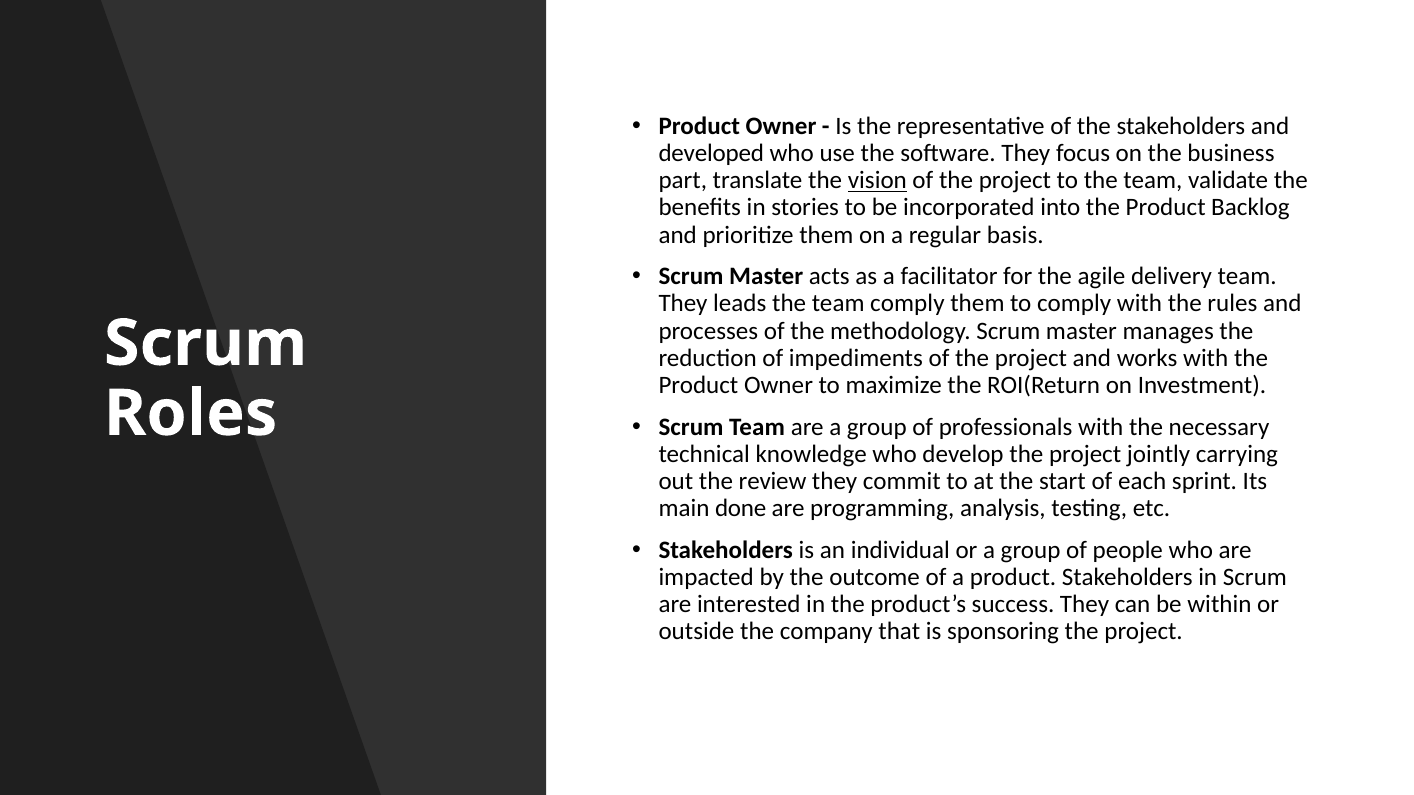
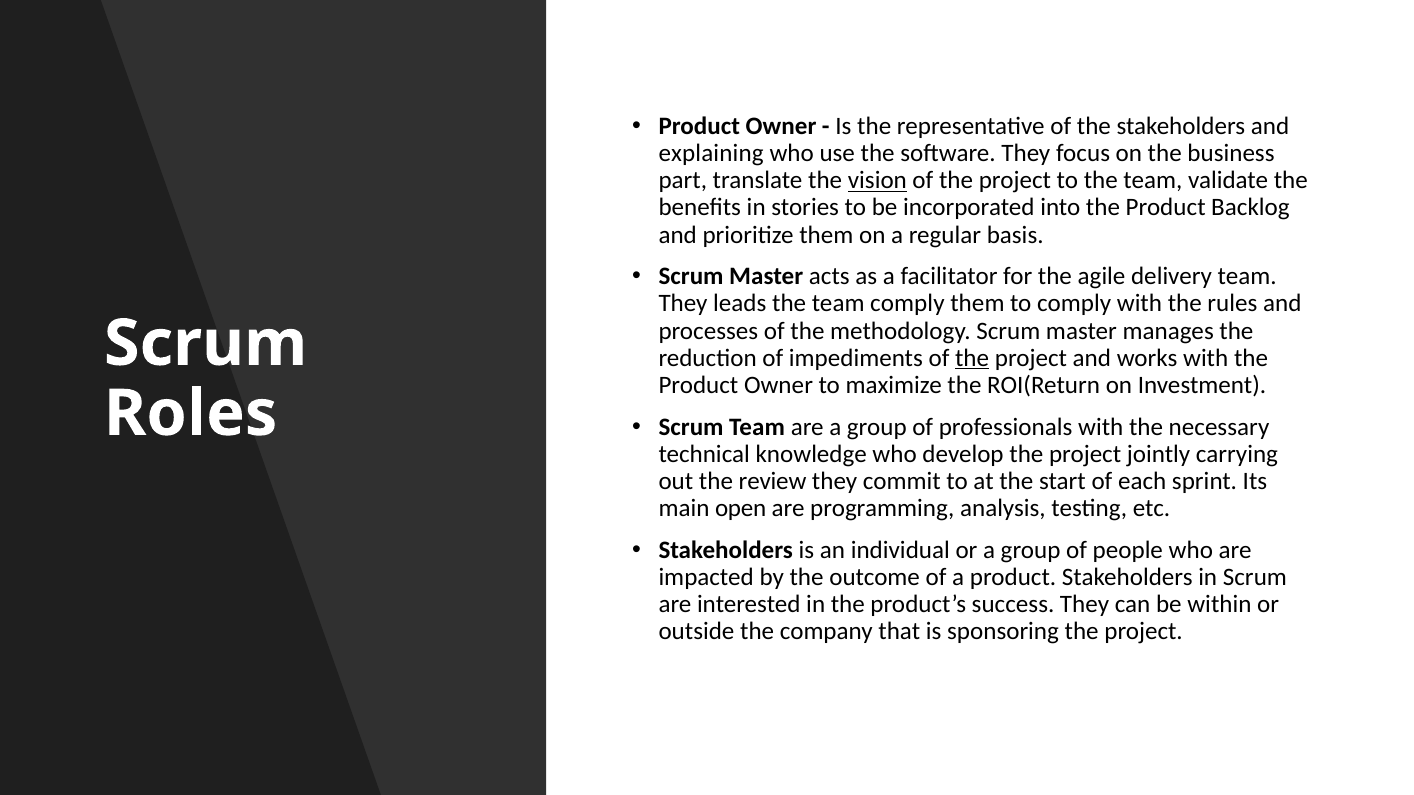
developed: developed -> explaining
the at (972, 358) underline: none -> present
done: done -> open
